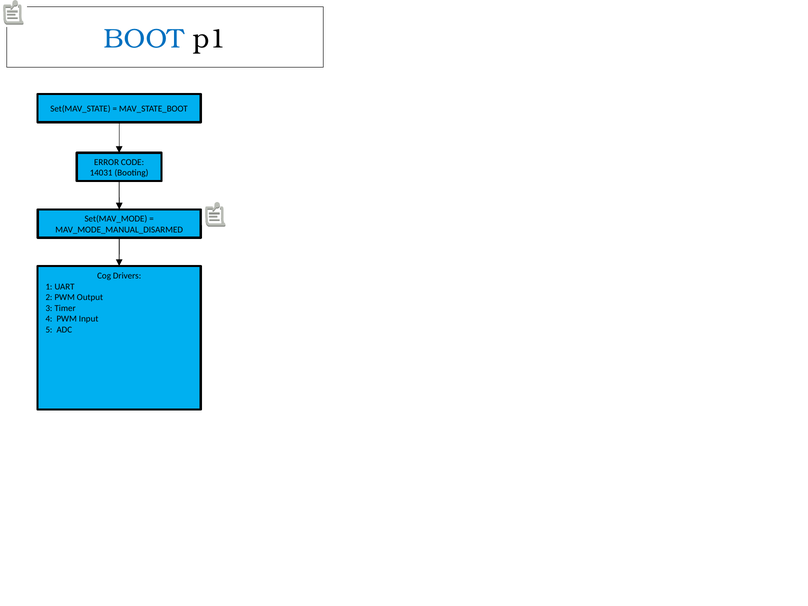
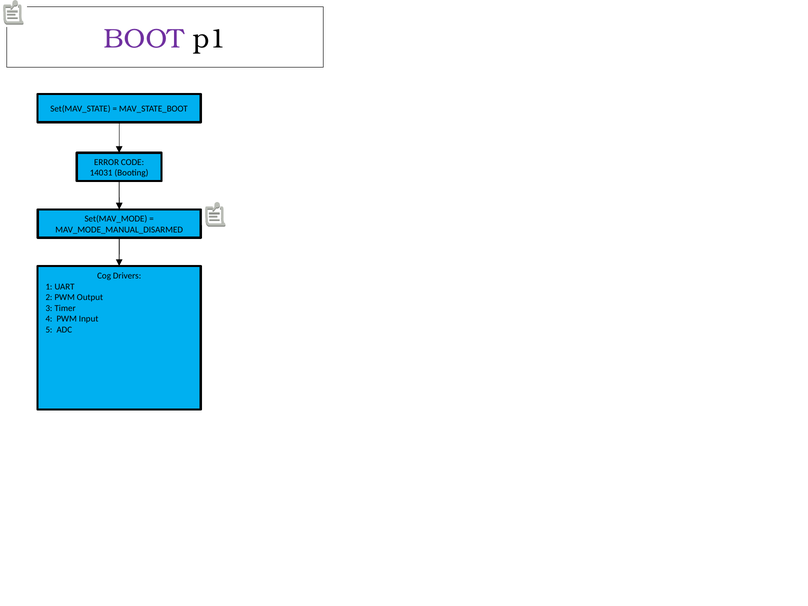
BOOT colour: blue -> purple
